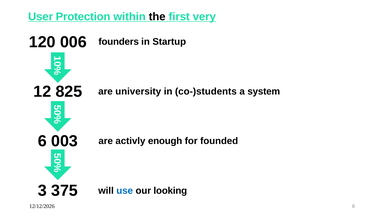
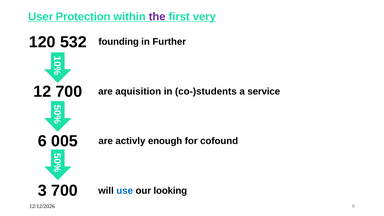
the colour: black -> purple
006: 006 -> 532
founders: founders -> founding
Startup: Startup -> Further
12 825: 825 -> 700
university: university -> aquisition
system: system -> service
003: 003 -> 005
founded: founded -> cofound
3 375: 375 -> 700
